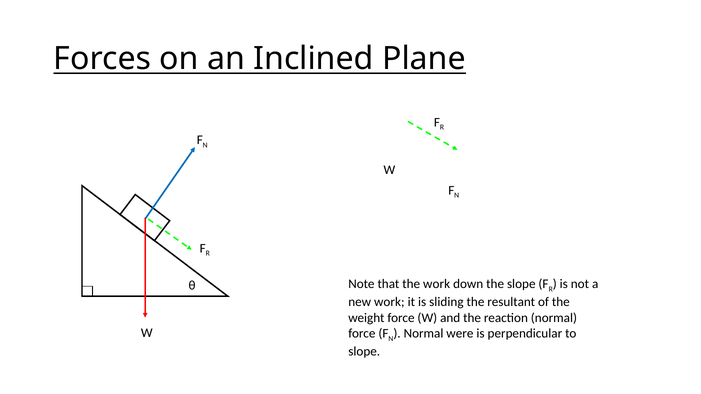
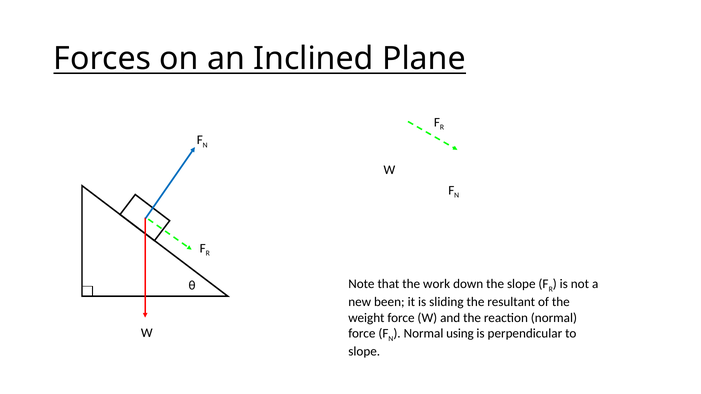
new work: work -> been
were: were -> using
